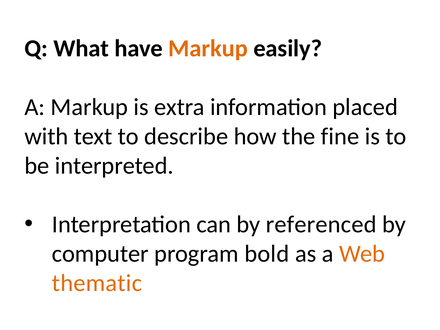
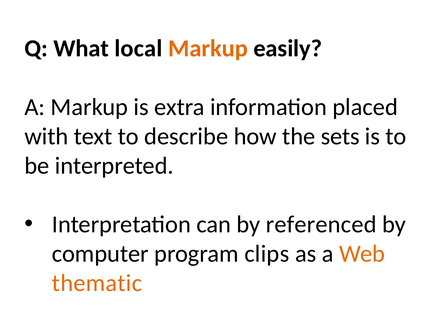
have: have -> local
fine: fine -> sets
bold: bold -> clips
